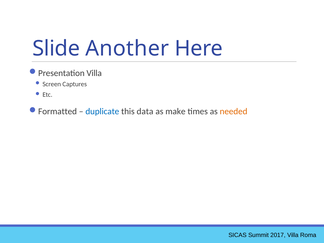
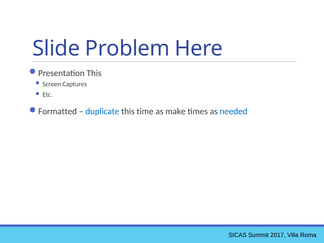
Another: Another -> Problem
Presentation Villa: Villa -> This
data: data -> time
needed colour: orange -> blue
